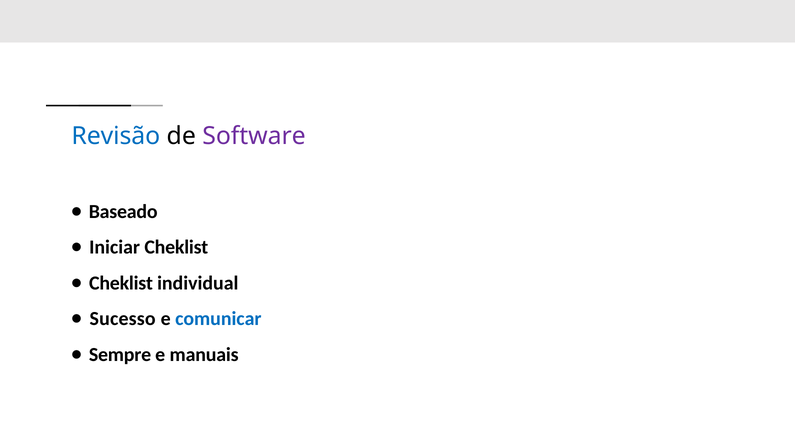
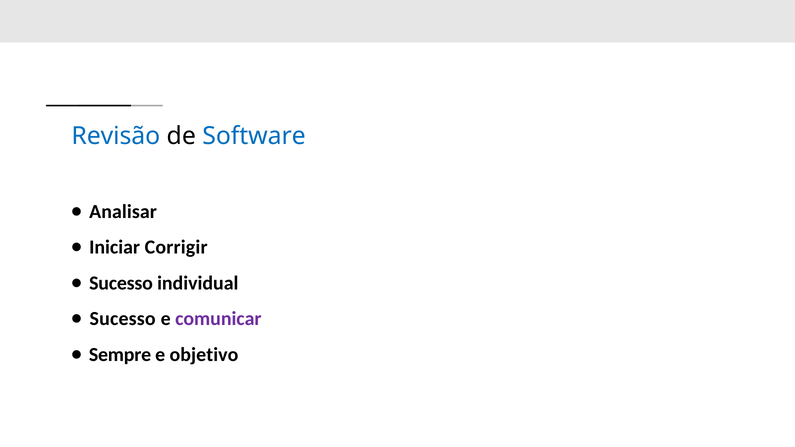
Software colour: purple -> blue
Baseado: Baseado -> Analisar
Iniciar Cheklist: Cheklist -> Corrigir
Cheklist at (121, 283): Cheklist -> Sucesso
comunicar colour: blue -> purple
manuais: manuais -> objetivo
